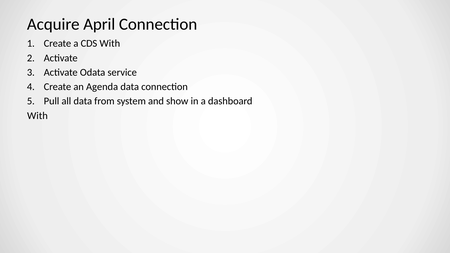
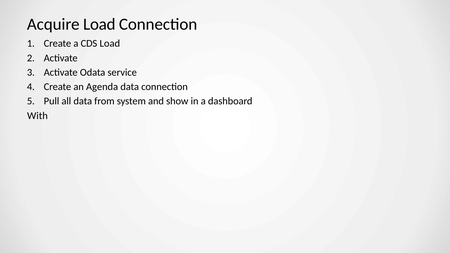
Acquire April: April -> Load
CDS With: With -> Load
